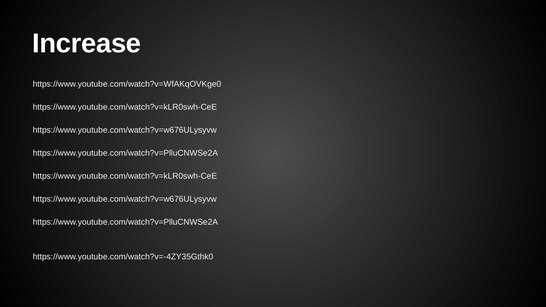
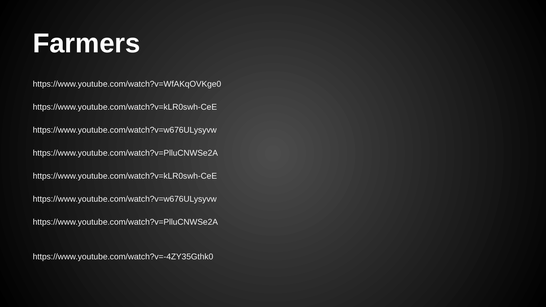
Increase: Increase -> Farmers
